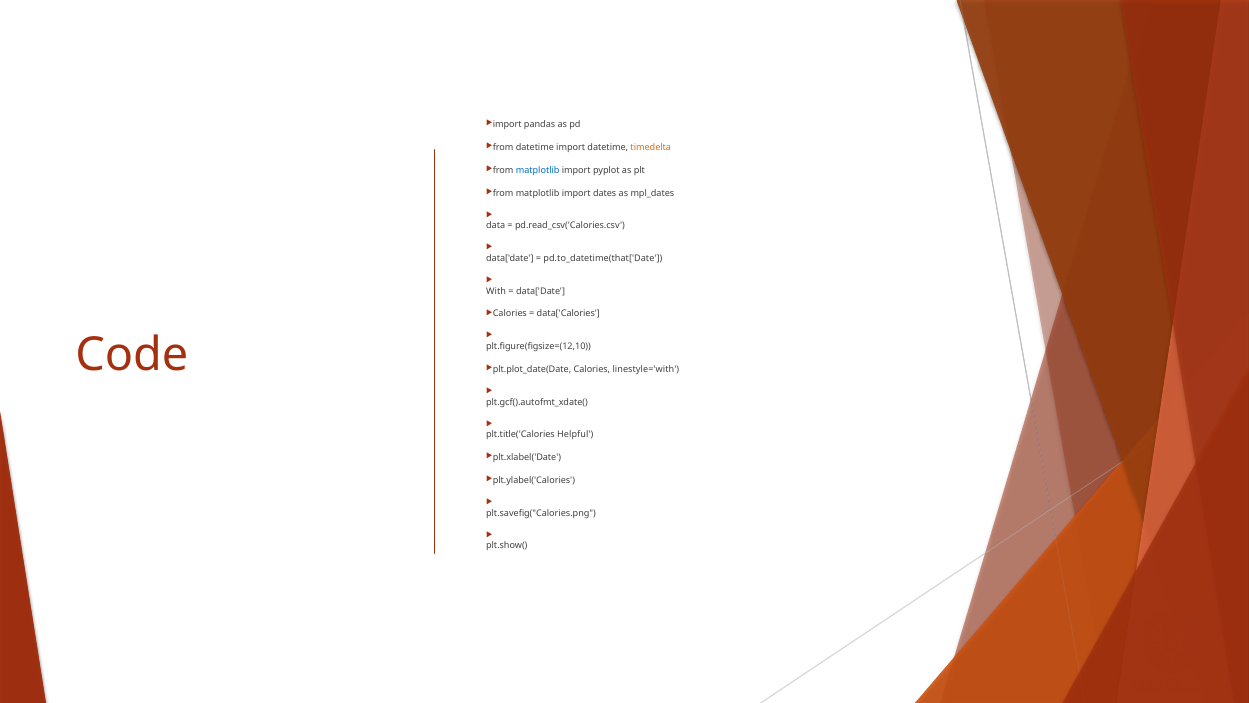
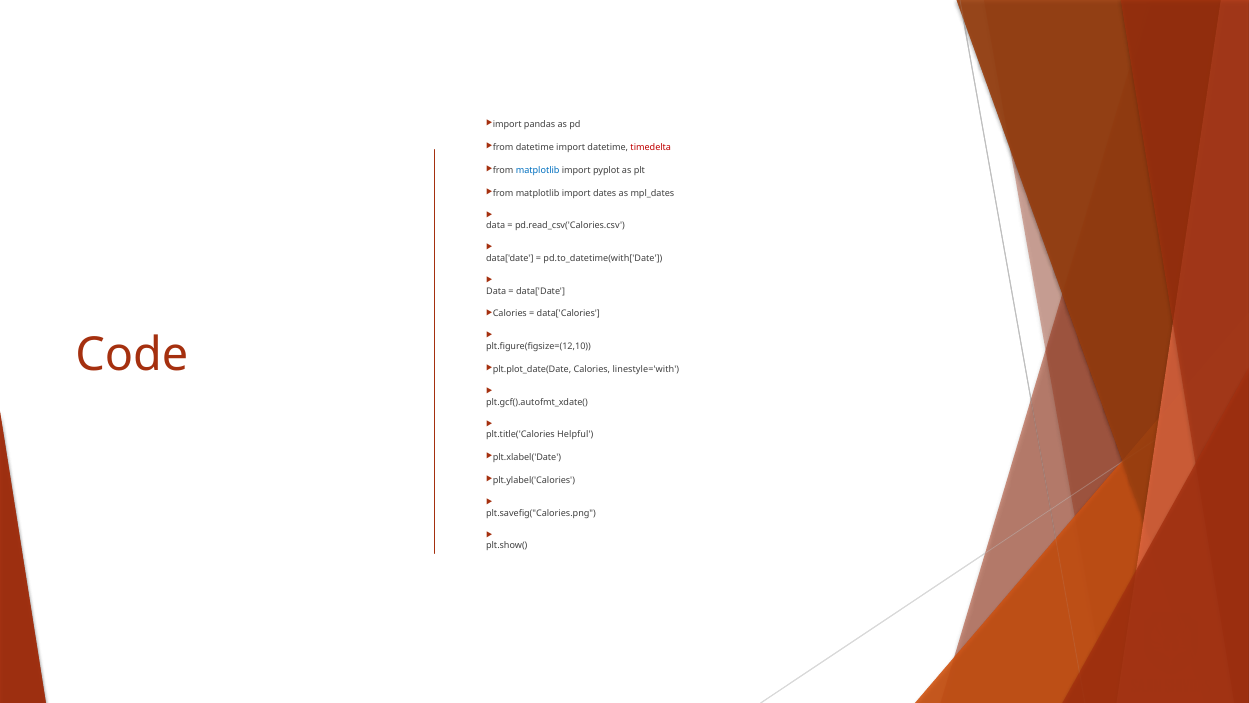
timedelta colour: orange -> red
pd.to_datetime(that['Date: pd.to_datetime(that['Date -> pd.to_datetime(with['Date
With at (496, 291): With -> Data
